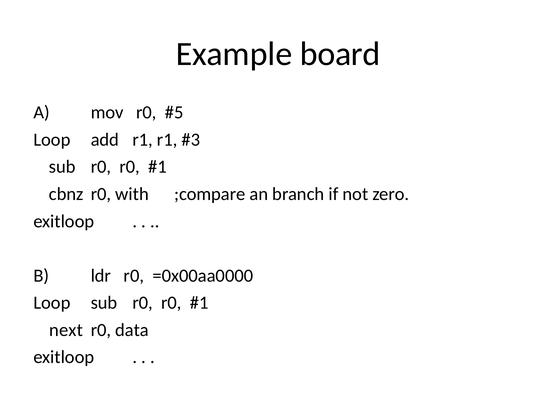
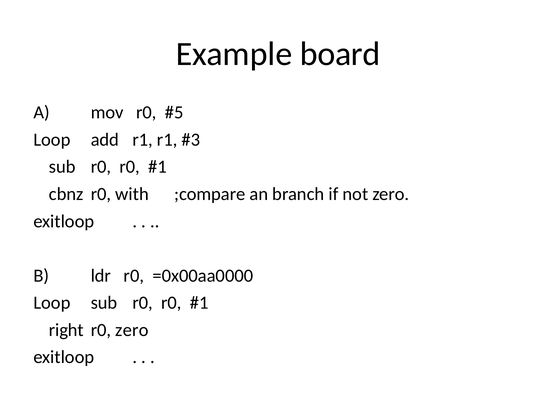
next: next -> right
r0 data: data -> zero
